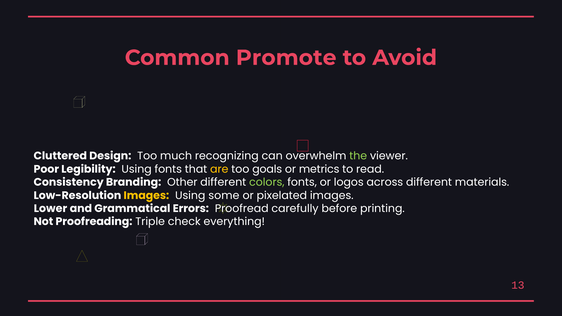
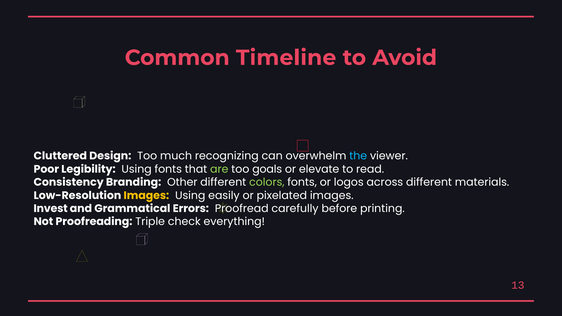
Promote: Promote -> Timeline
the colour: light green -> light blue
are colour: yellow -> light green
metrics: metrics -> elevate
some: some -> easily
Lower: Lower -> Invest
